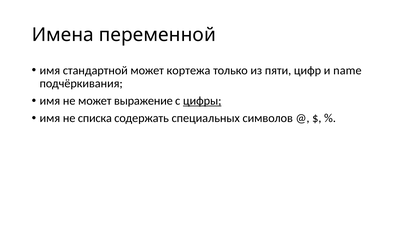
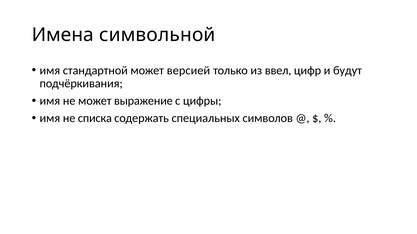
переменной: переменной -> символьной
кортежа: кортежа -> версией
пяти: пяти -> ввел
name: name -> будут
цифры underline: present -> none
